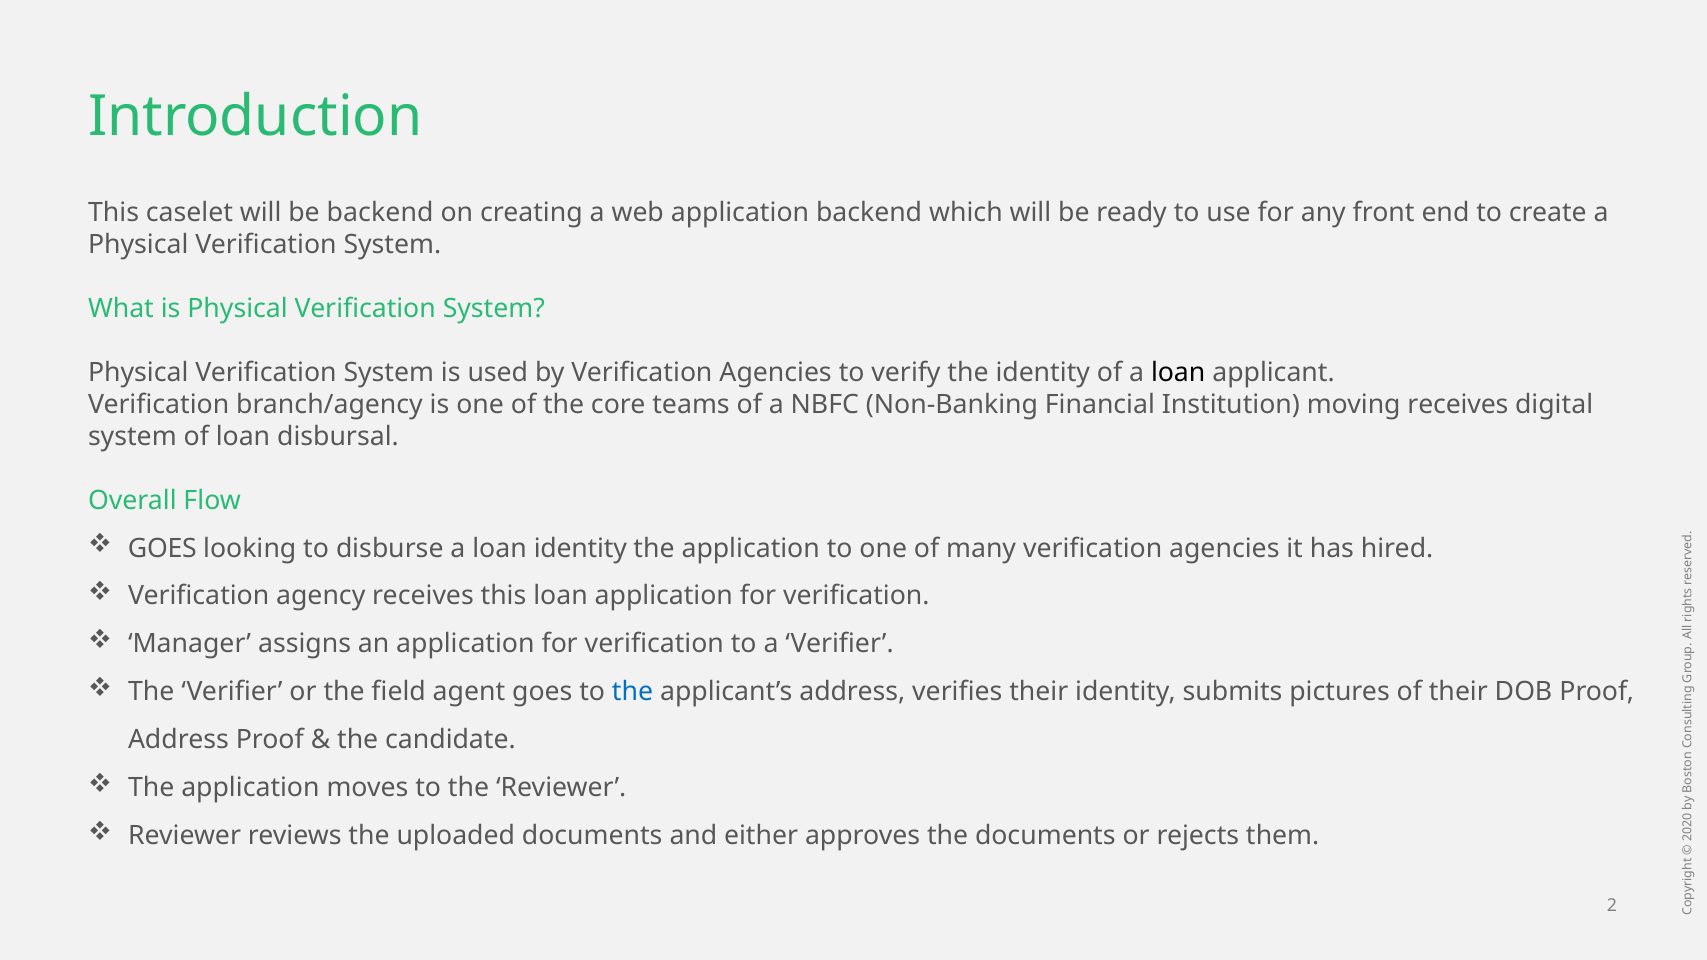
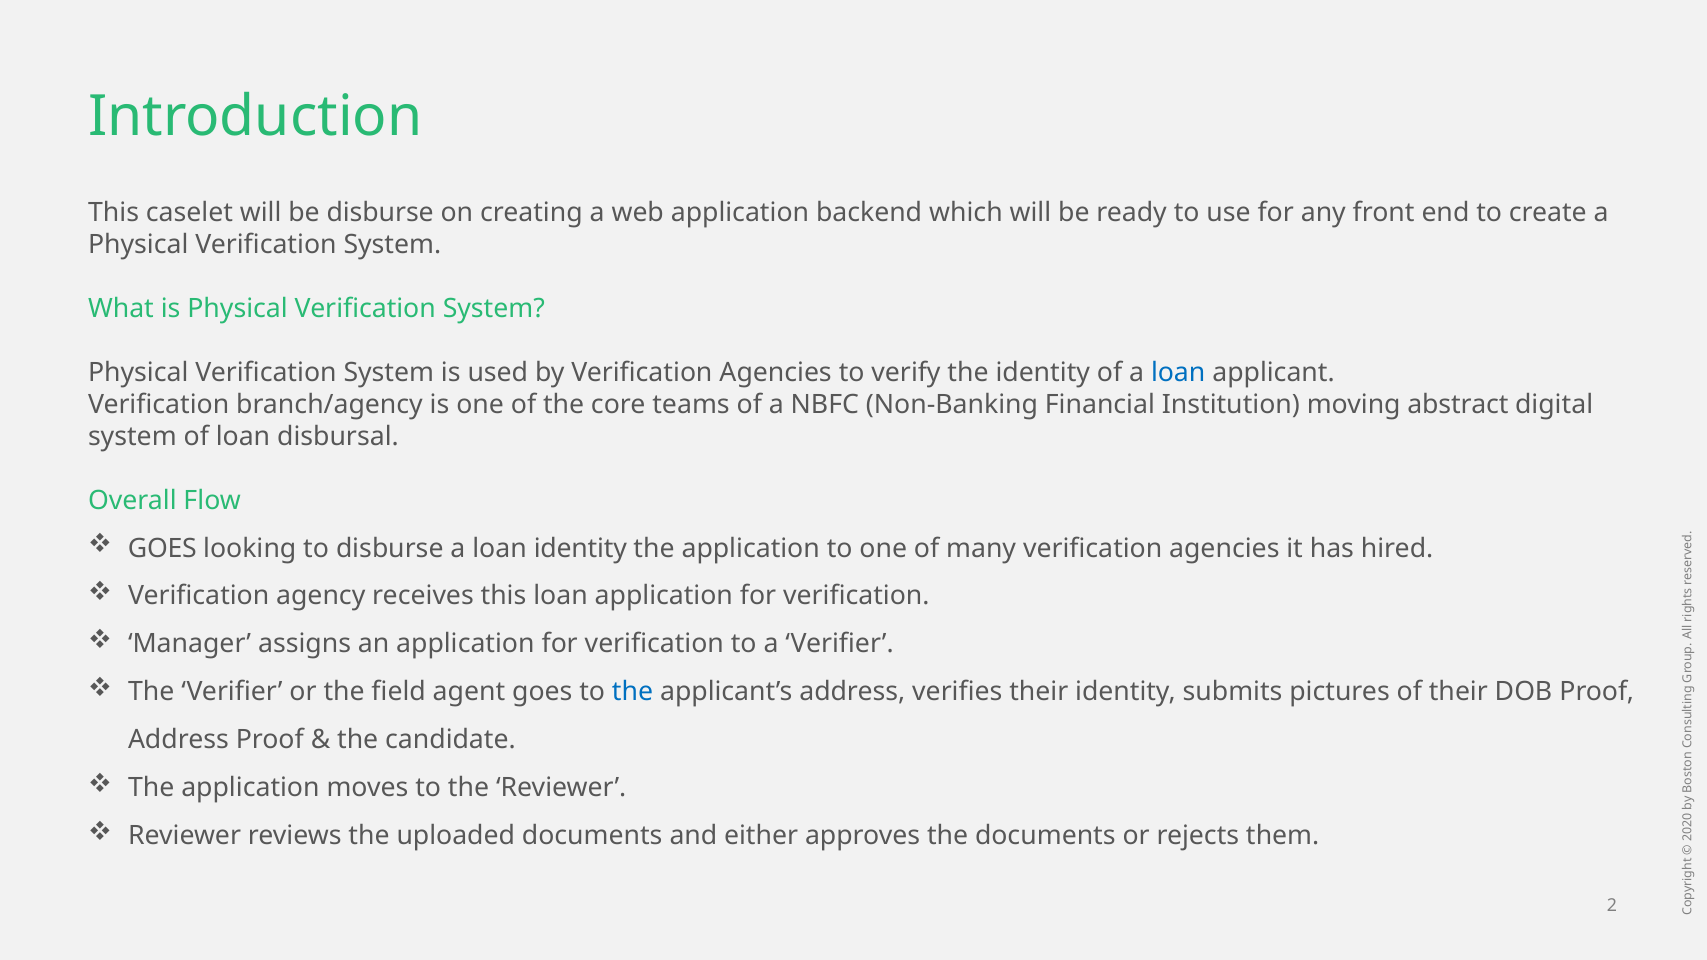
be backend: backend -> disburse
loan at (1178, 372) colour: black -> blue
moving receives: receives -> abstract
